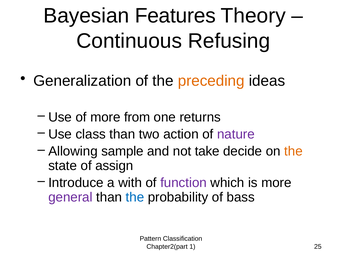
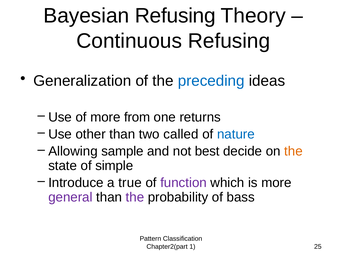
Bayesian Features: Features -> Refusing
preceding colour: orange -> blue
class: class -> other
action: action -> called
nature colour: purple -> blue
take: take -> best
assign: assign -> simple
with: with -> true
the at (135, 197) colour: blue -> purple
